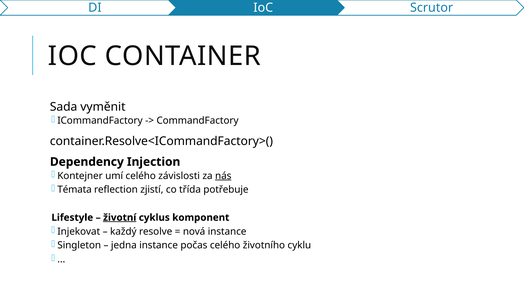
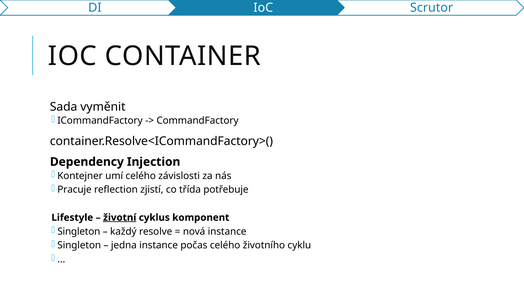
nás underline: present -> none
Témata: Témata -> Pracuje
Injekovat at (79, 231): Injekovat -> Singleton
